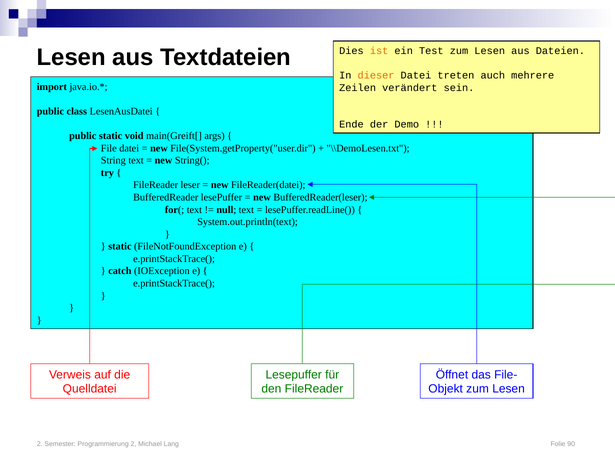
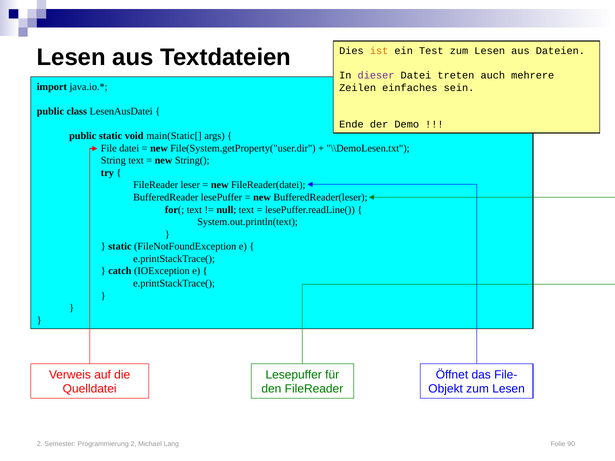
dieser colour: orange -> purple
verändert: verändert -> einfaches
main(Greift[: main(Greift[ -> main(Static[
